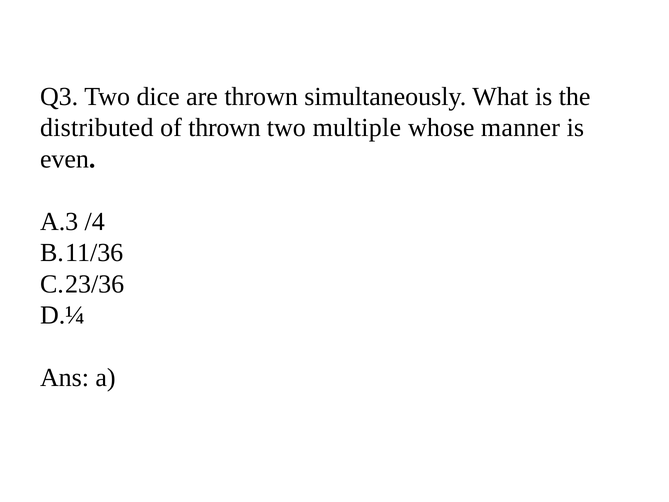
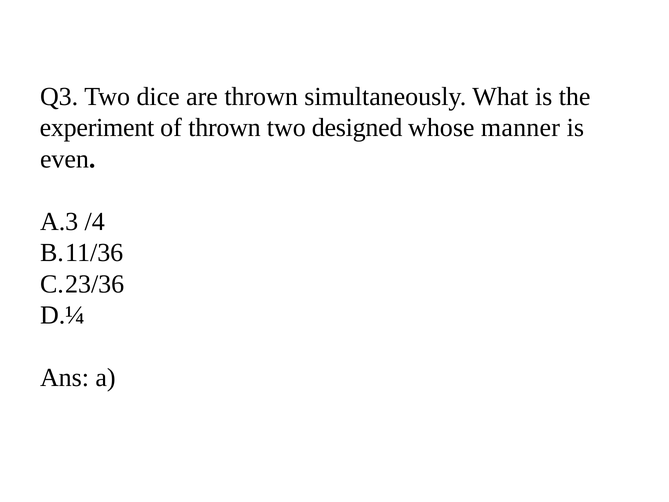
distributed: distributed -> experiment
multiple: multiple -> designed
